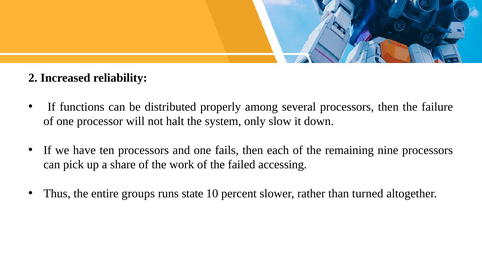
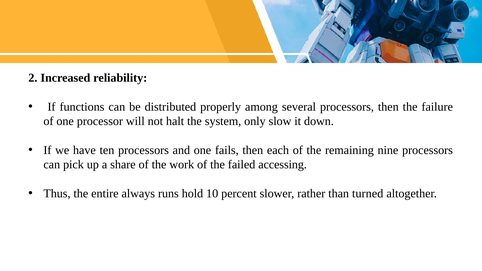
groups: groups -> always
state: state -> hold
